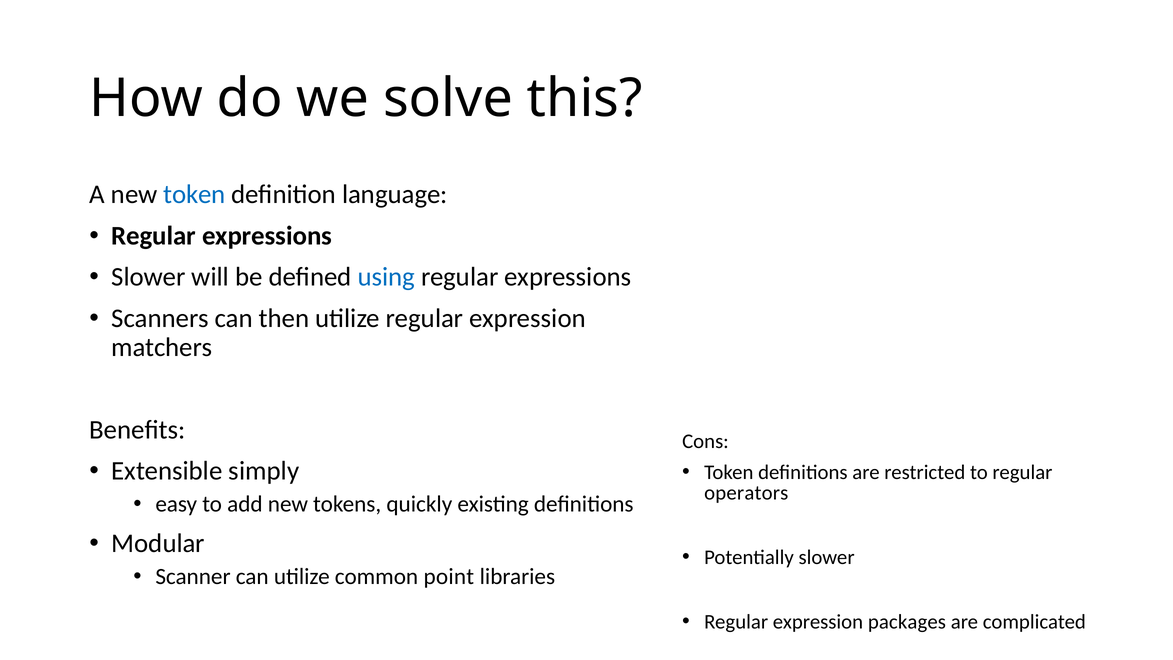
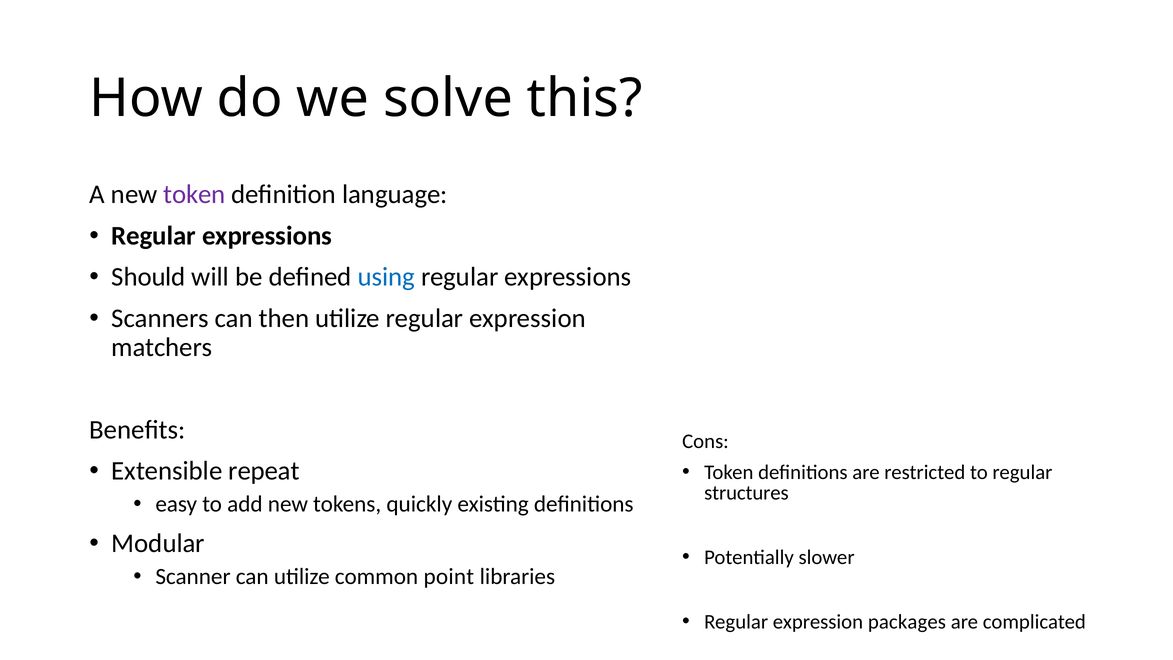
token at (194, 194) colour: blue -> purple
Slower at (148, 277): Slower -> Should
simply: simply -> repeat
operators: operators -> structures
